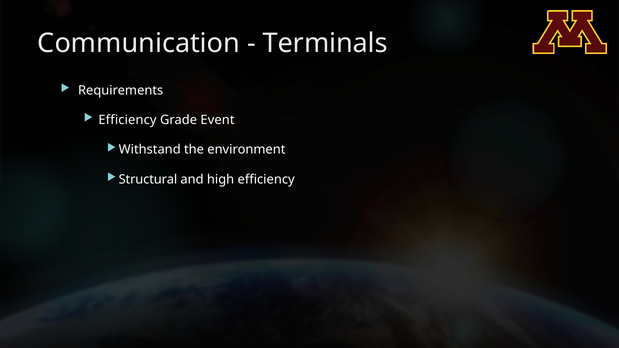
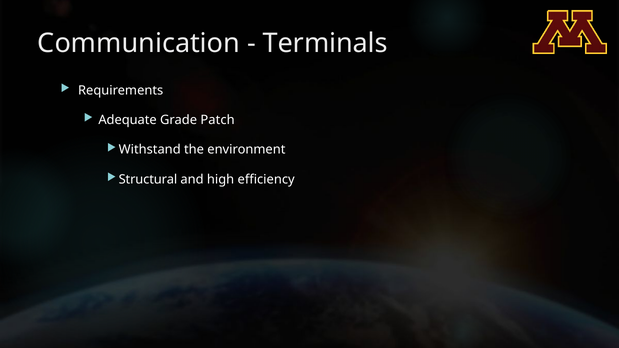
Efficiency at (127, 120): Efficiency -> Adequate
Event: Event -> Patch
